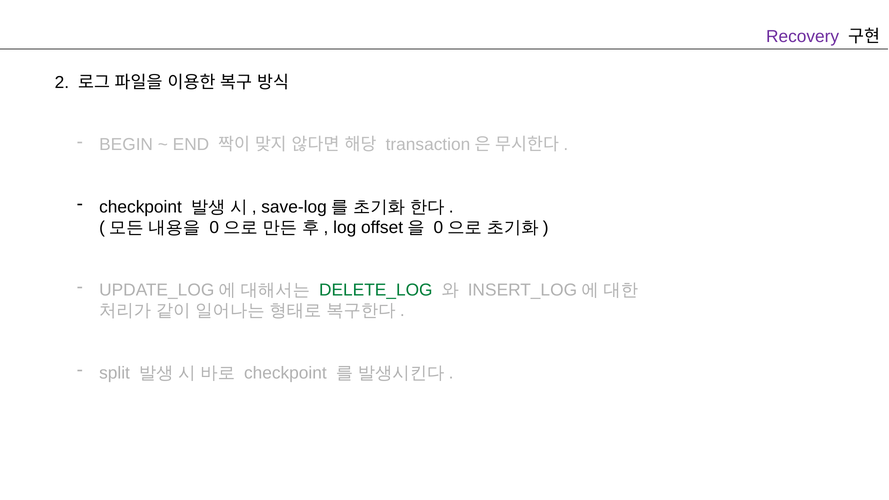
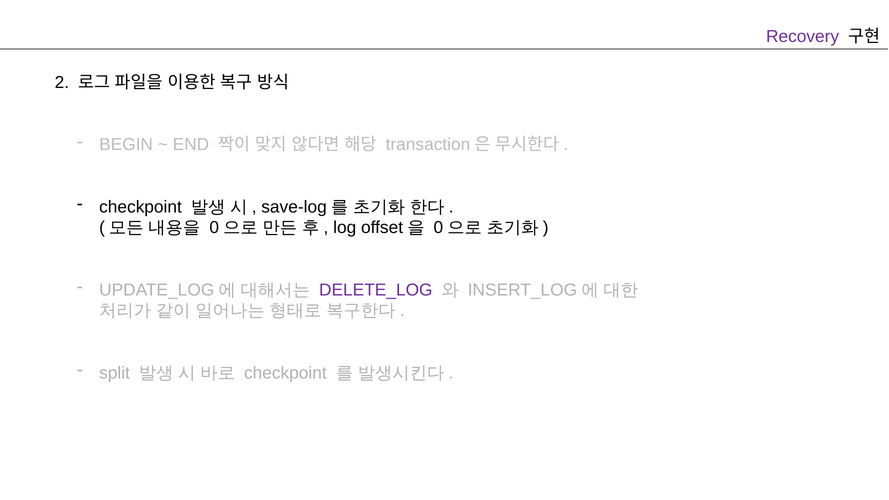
DELETE_LOG colour: green -> purple
